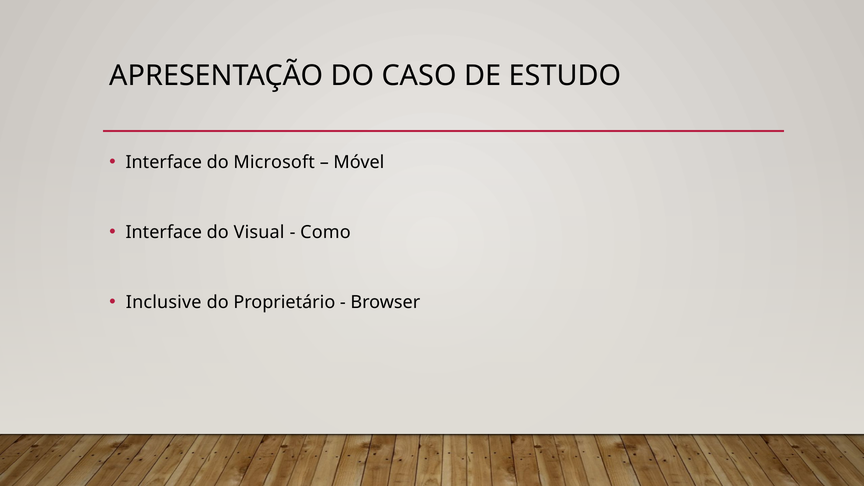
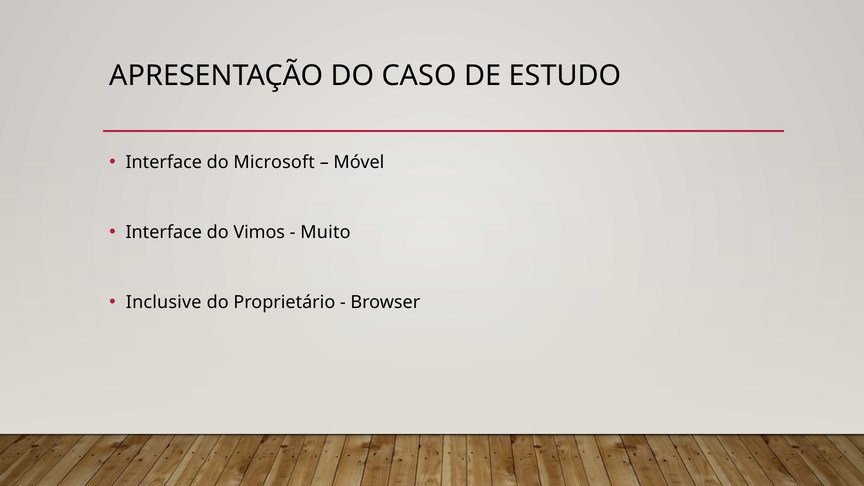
Visual: Visual -> Vimos
Como: Como -> Muito
